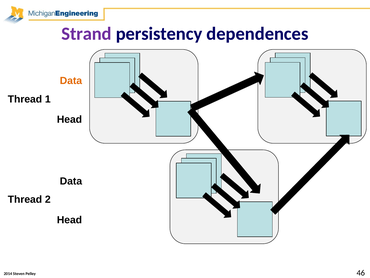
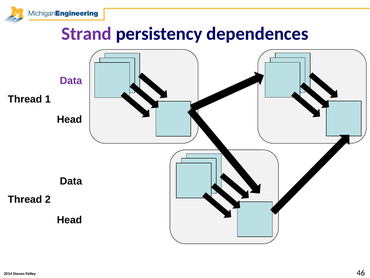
Data at (71, 81) colour: orange -> purple
